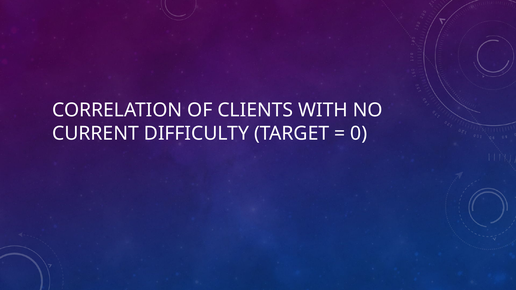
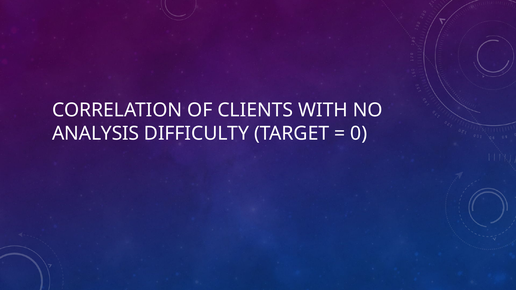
CURRENT: CURRENT -> ANALYSIS
